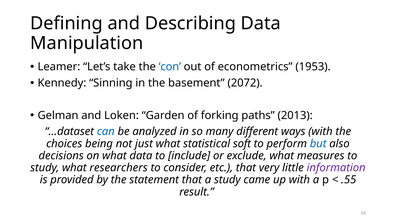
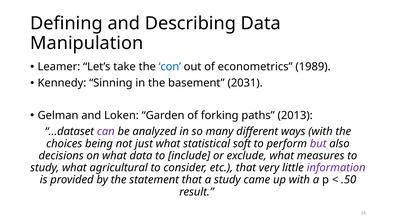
1953: 1953 -> 1989
2072: 2072 -> 2031
can colour: blue -> purple
but colour: blue -> purple
researchers: researchers -> agricultural
.55: .55 -> .50
